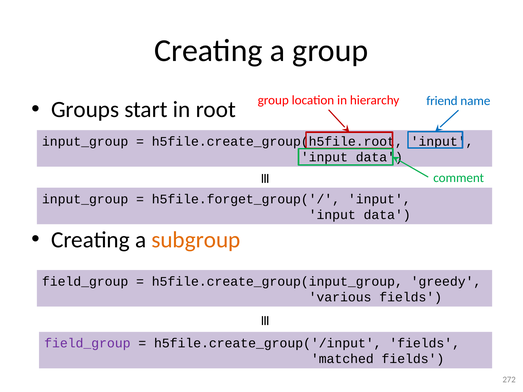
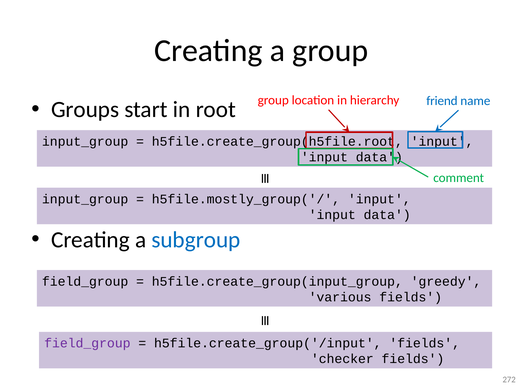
h5file.forget_group('/: h5file.forget_group('/ -> h5file.mostly_group('/
subgroup colour: orange -> blue
matched: matched -> checker
